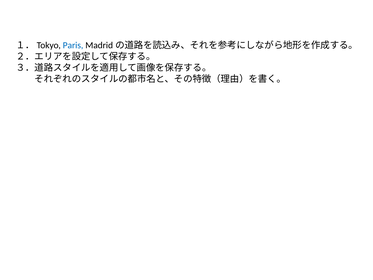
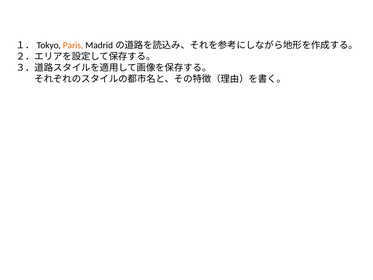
Paris colour: blue -> orange
